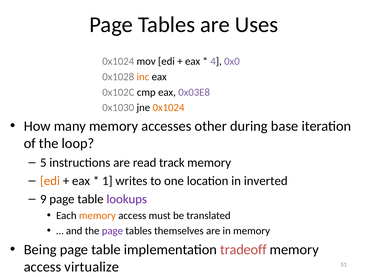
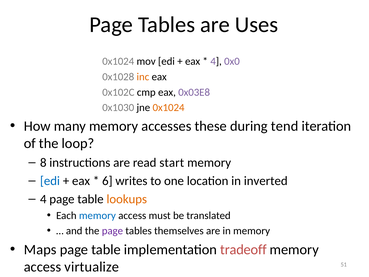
other: other -> these
base: base -> tend
5: 5 -> 8
track: track -> start
edi at (50, 181) colour: orange -> blue
1: 1 -> 6
9 at (43, 199): 9 -> 4
lookups colour: purple -> orange
memory at (97, 215) colour: orange -> blue
Being: Being -> Maps
